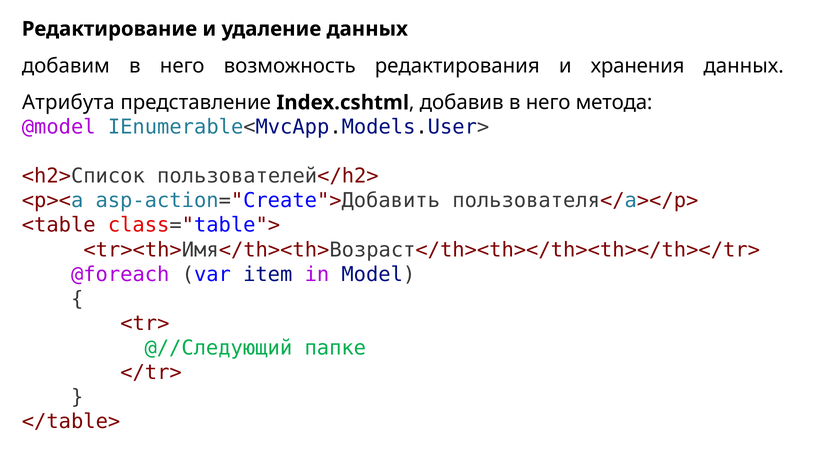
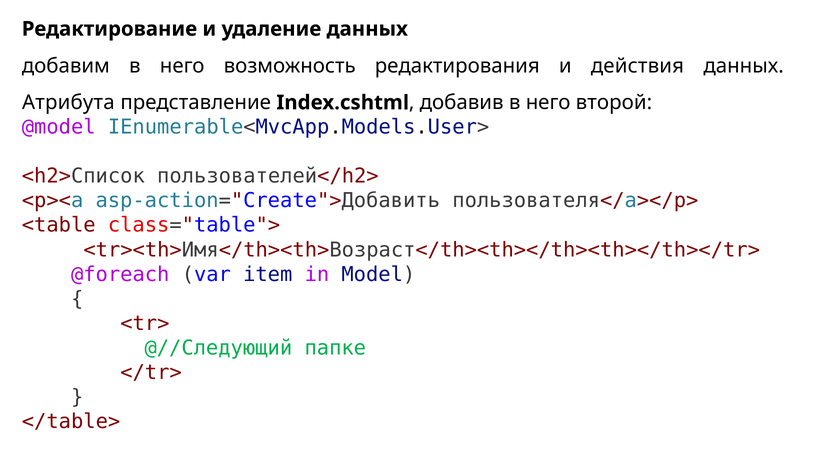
хранения: хранения -> действия
метода: метода -> второй
